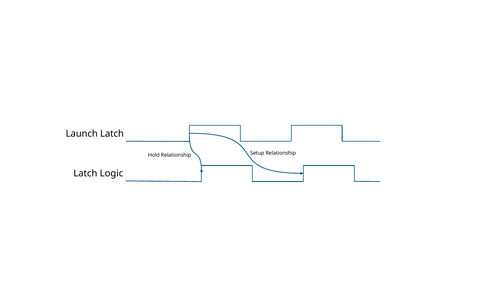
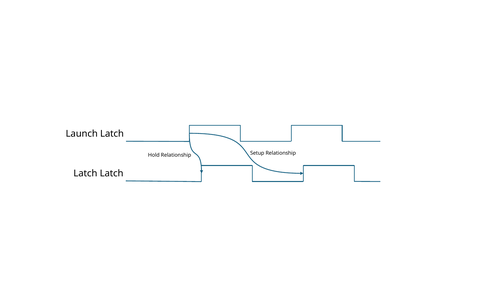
Logic at (112, 173): Logic -> Latch
